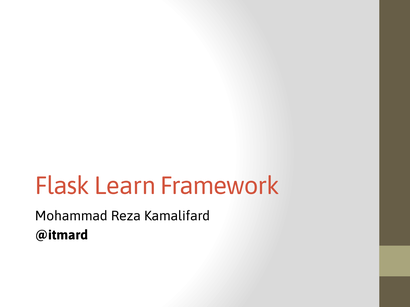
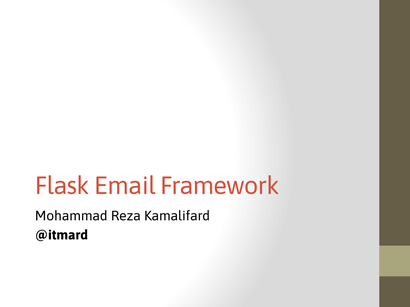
Learn: Learn -> Email
